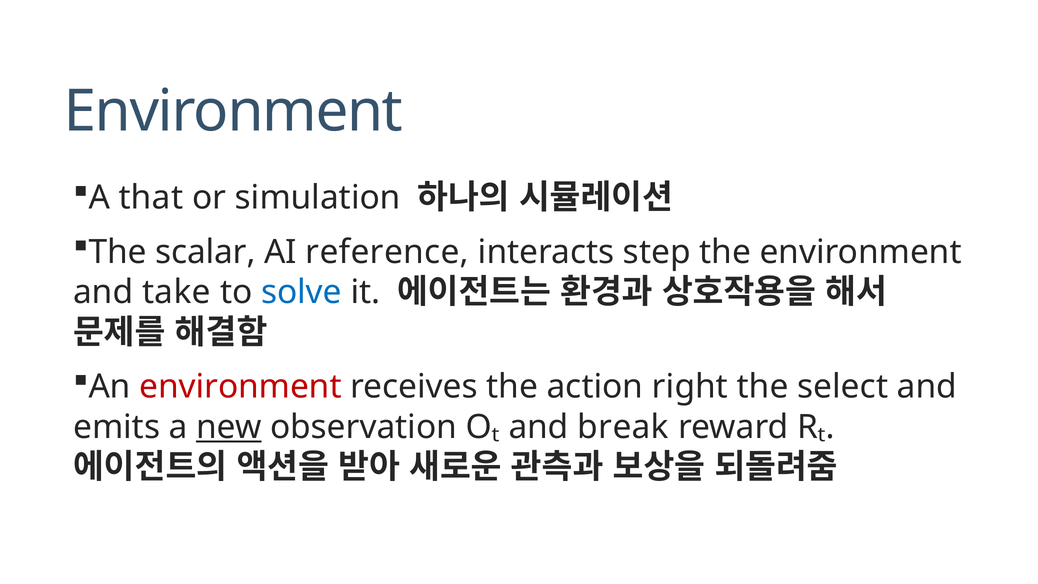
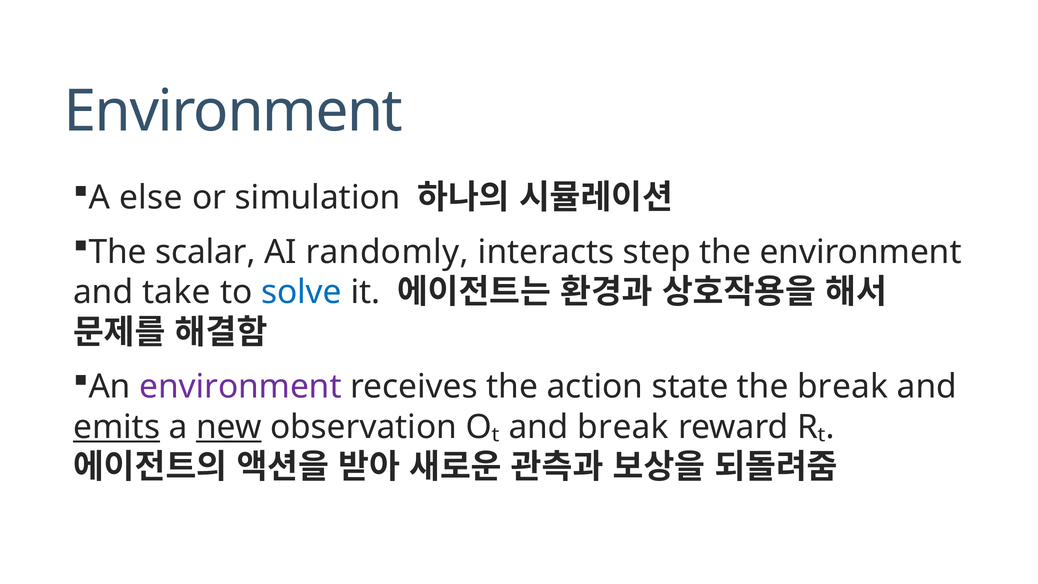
that: that -> else
reference: reference -> randomly
environment at (240, 387) colour: red -> purple
right: right -> state
the select: select -> break
emits underline: none -> present
